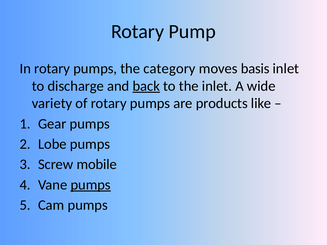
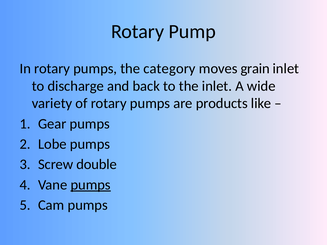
basis: basis -> grain
back underline: present -> none
mobile: mobile -> double
